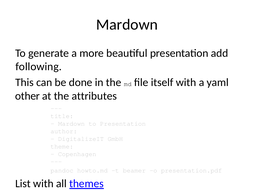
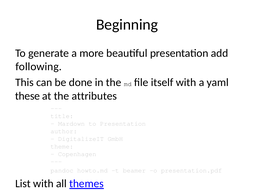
Mardown at (127, 25): Mardown -> Beginning
other: other -> these
